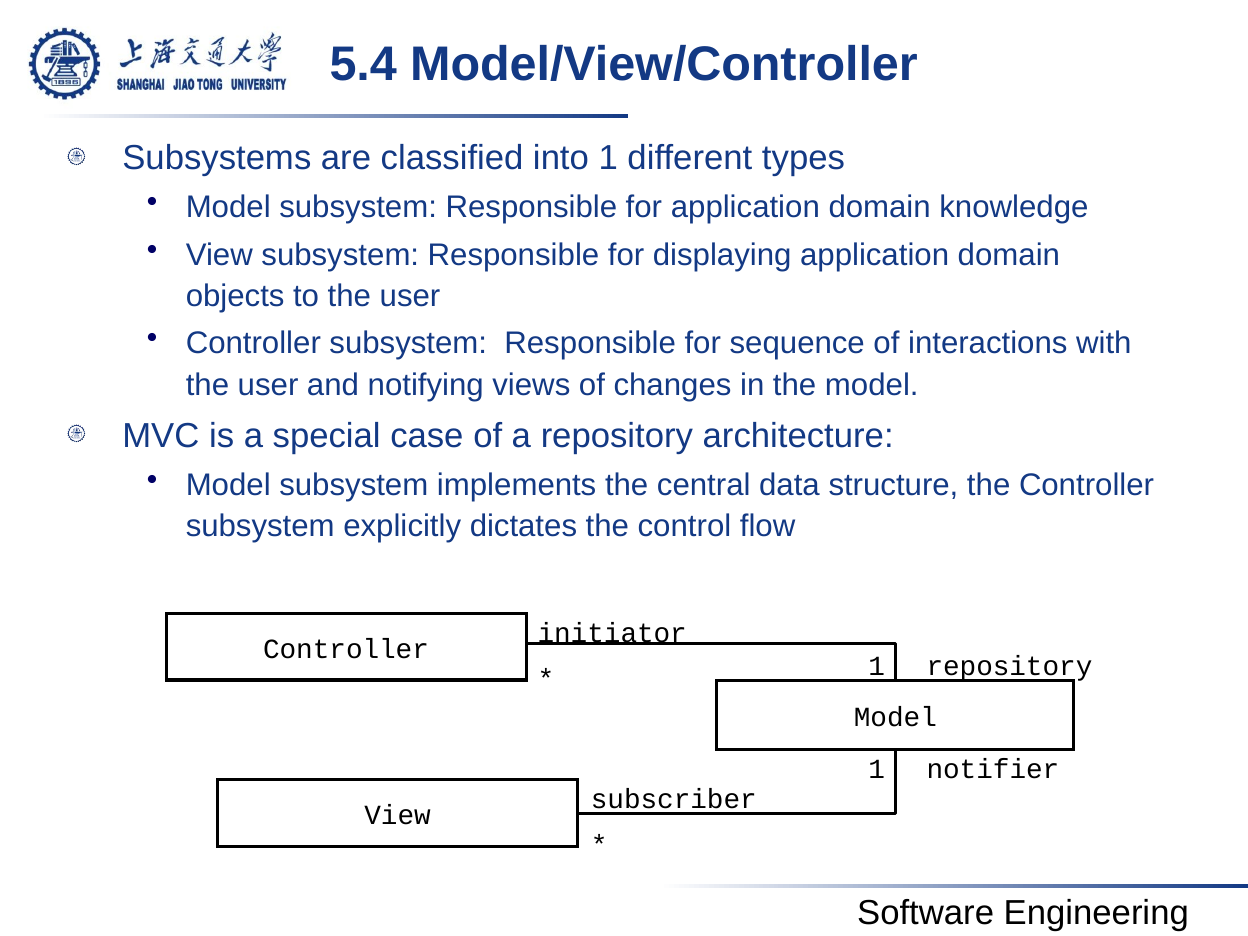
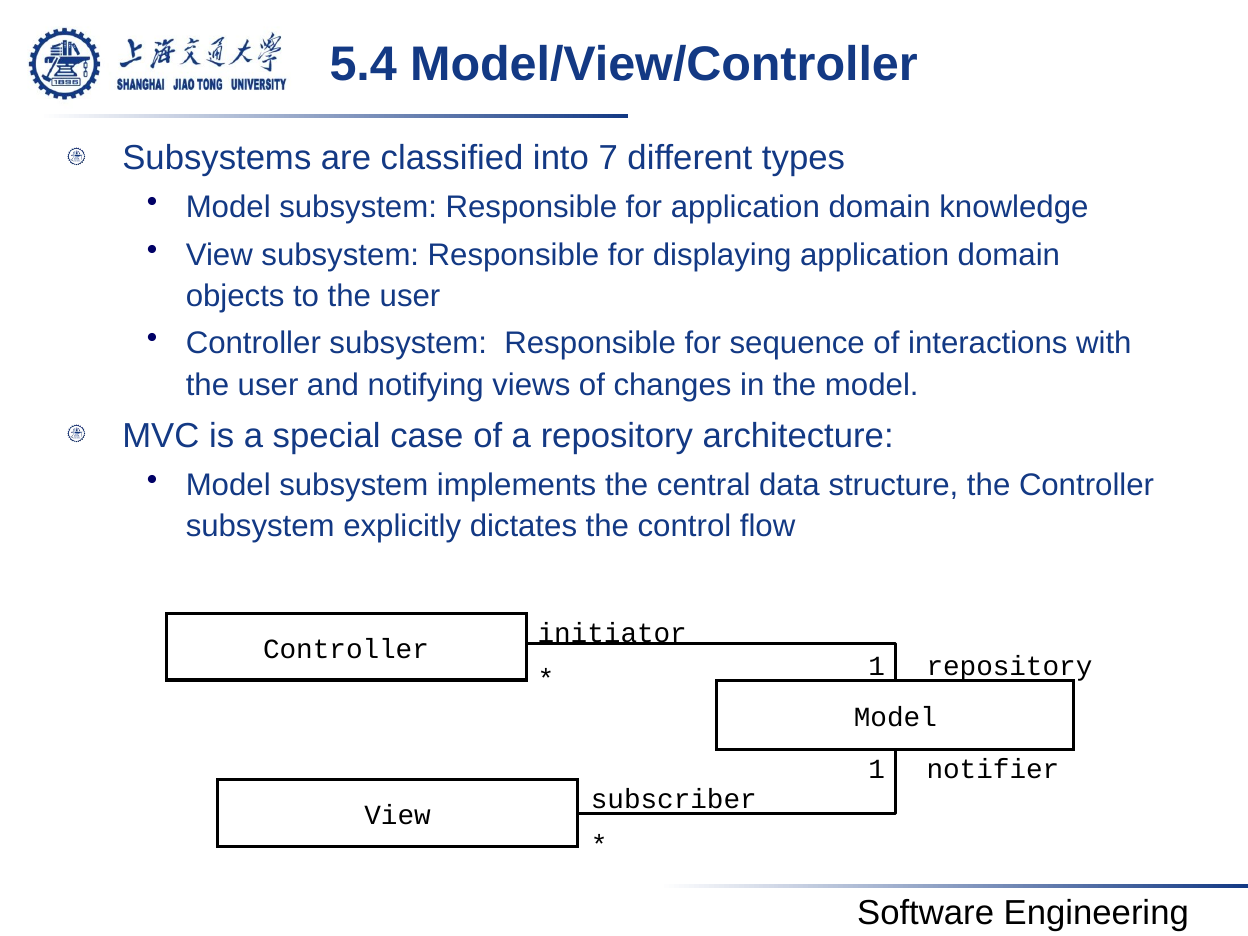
into 1: 1 -> 7
